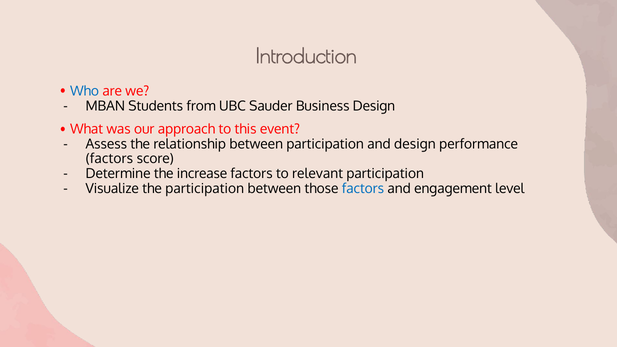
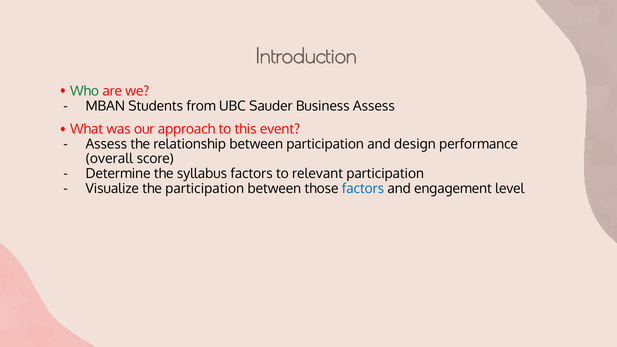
Who colour: blue -> green
Business Design: Design -> Assess
factors at (109, 159): factors -> overall
increase: increase -> syllabus
